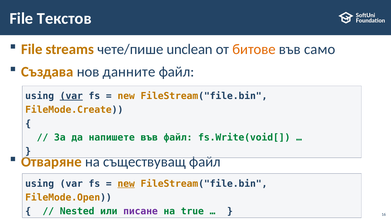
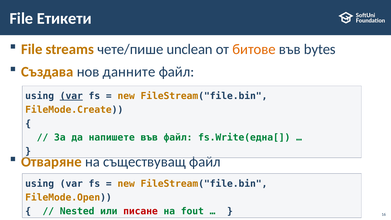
Текстов: Текстов -> Етикети
само: само -> bytes
fs.Write(void[: fs.Write(void[ -> fs.Write(една[
new at (126, 184) underline: present -> none
писане colour: purple -> red
true: true -> fout
